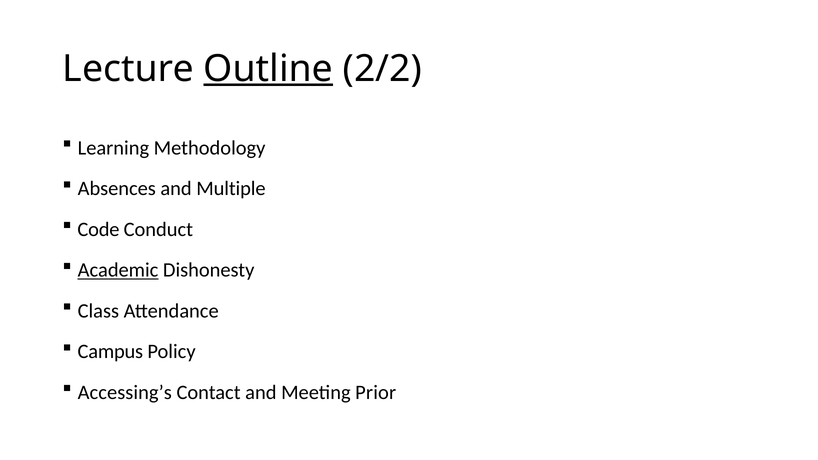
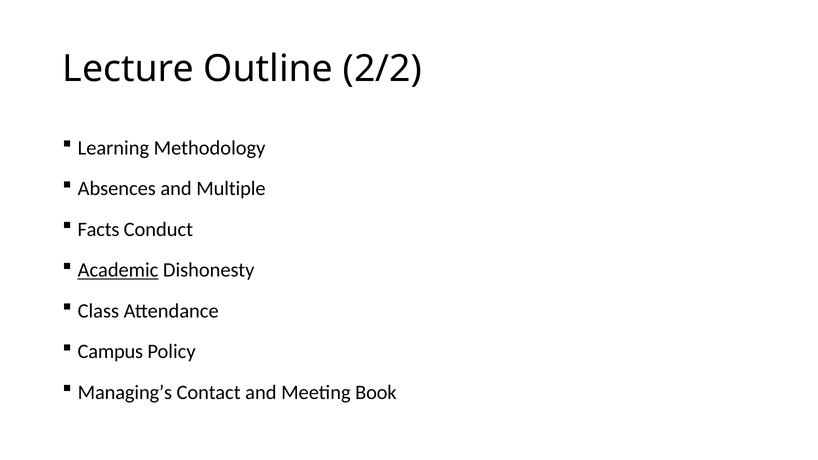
Outline underline: present -> none
Code: Code -> Facts
Accessing’s: Accessing’s -> Managing’s
Prior: Prior -> Book
